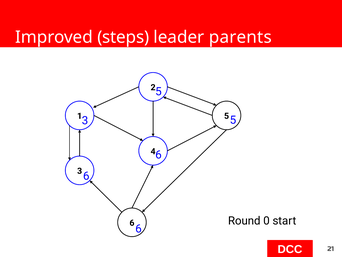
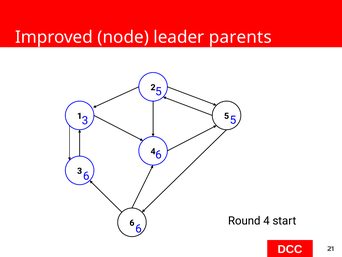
steps: steps -> node
Round 0: 0 -> 4
